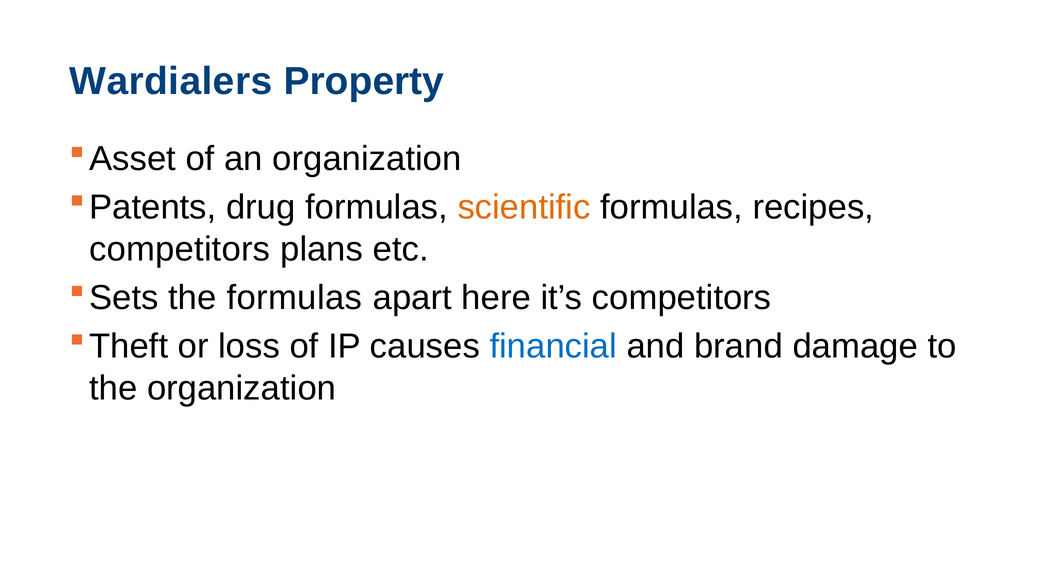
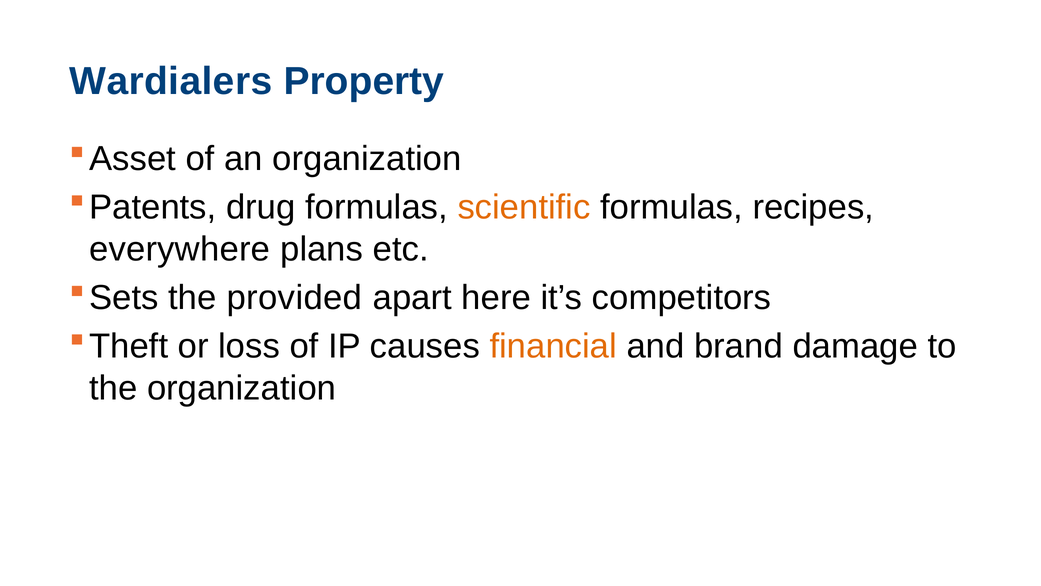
competitors at (180, 249): competitors -> everywhere
the formulas: formulas -> provided
financial colour: blue -> orange
